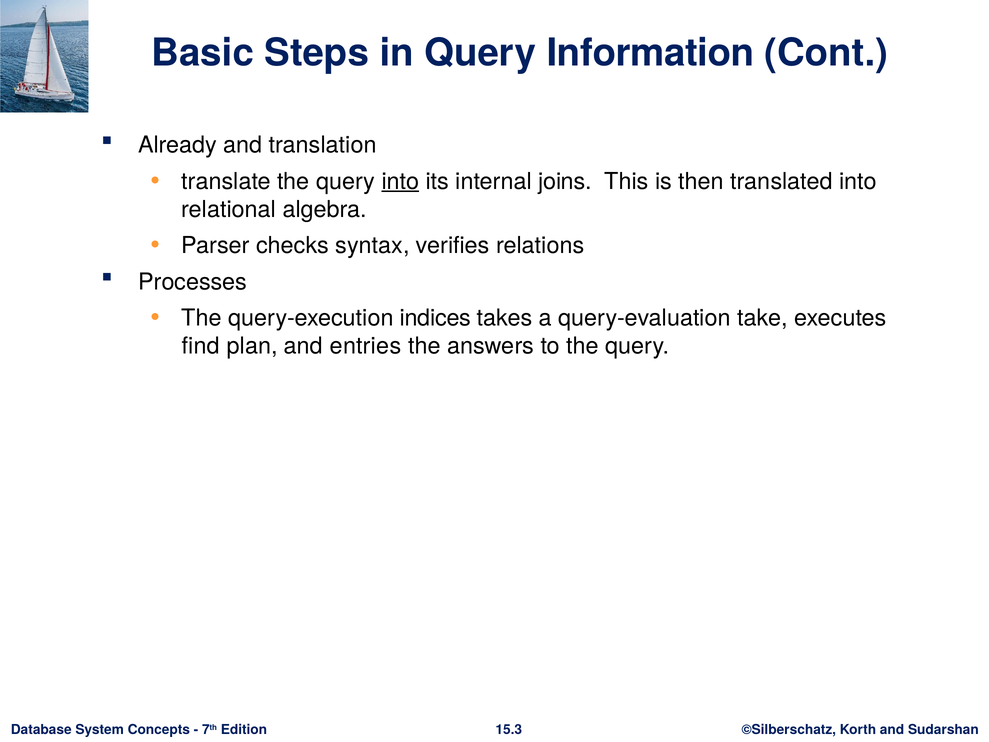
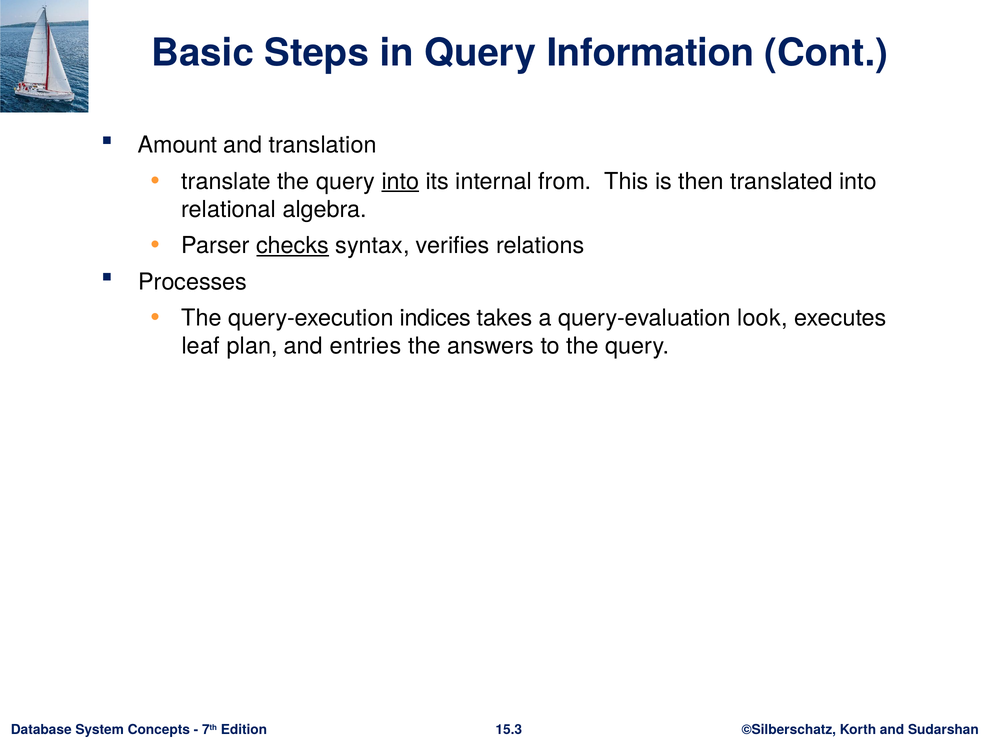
Already: Already -> Amount
joins: joins -> from
checks underline: none -> present
take: take -> look
find: find -> leaf
